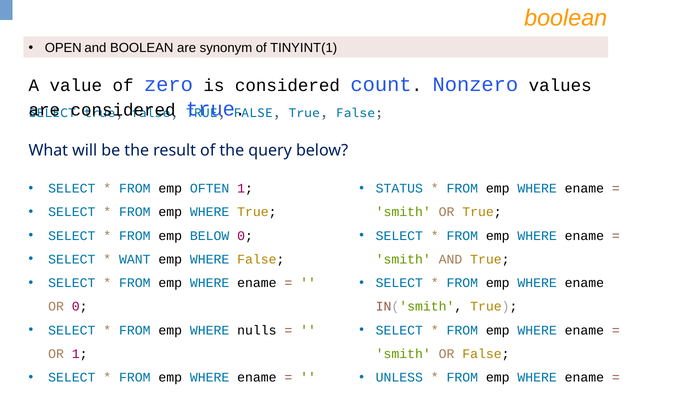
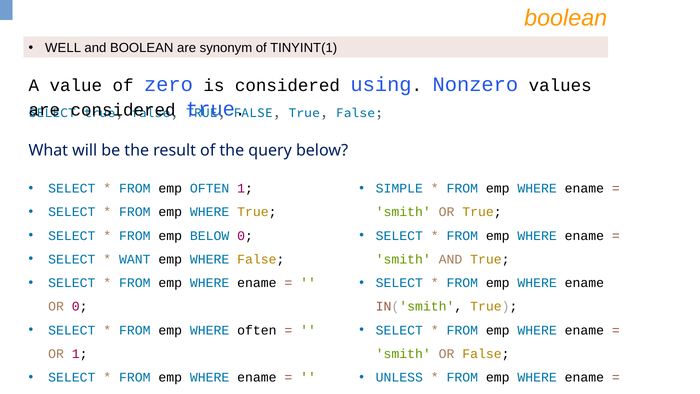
OPEN: OPEN -> WELL
count: count -> using
STATUS: STATUS -> SIMPLE
WHERE nulls: nulls -> often
